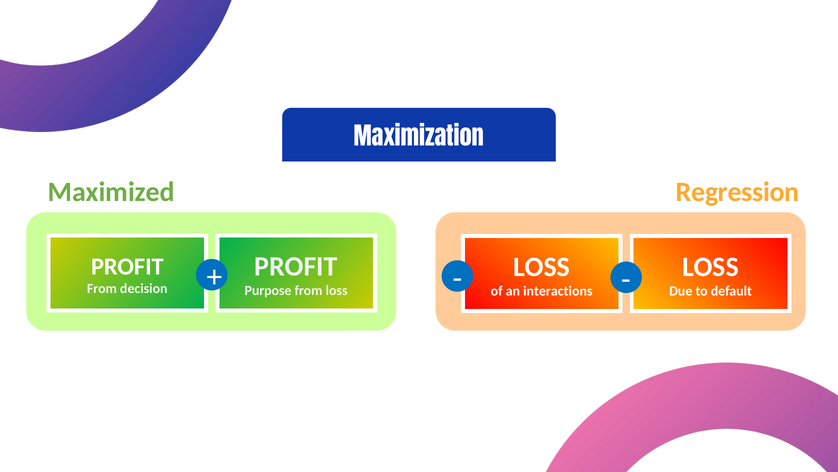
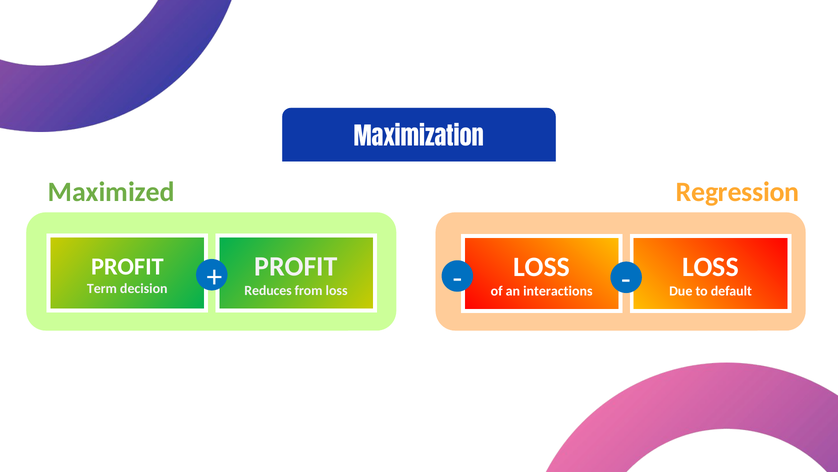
From at (102, 288): From -> Term
Purpose: Purpose -> Reduces
